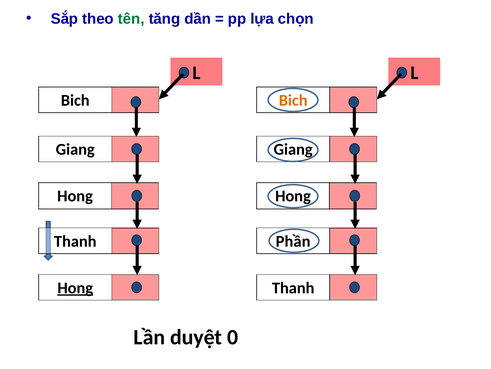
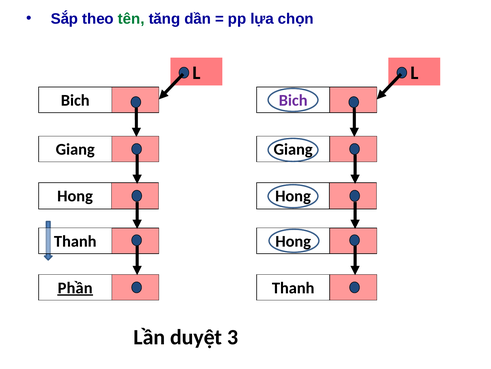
Bich at (293, 100) colour: orange -> purple
Phần at (293, 241): Phần -> Hong
Hong at (75, 287): Hong -> Phần
0: 0 -> 3
